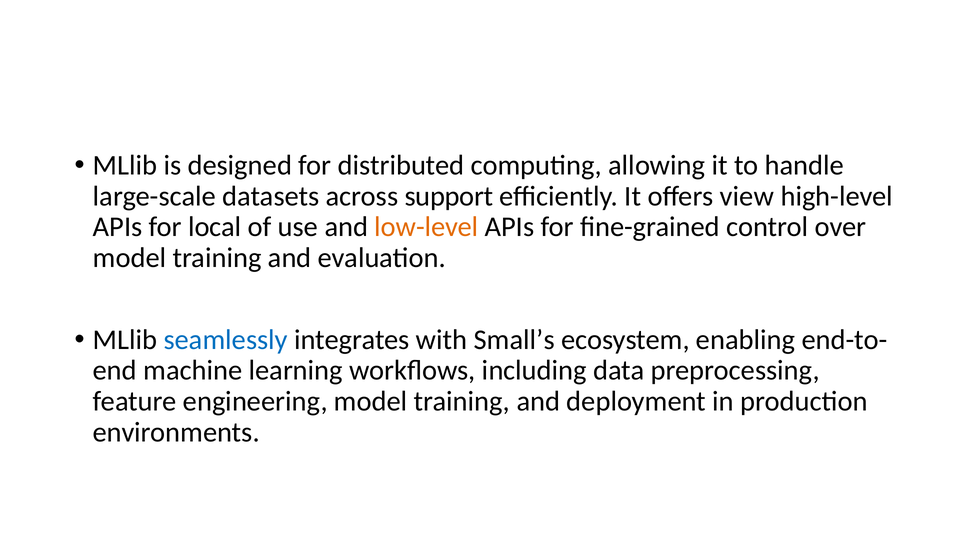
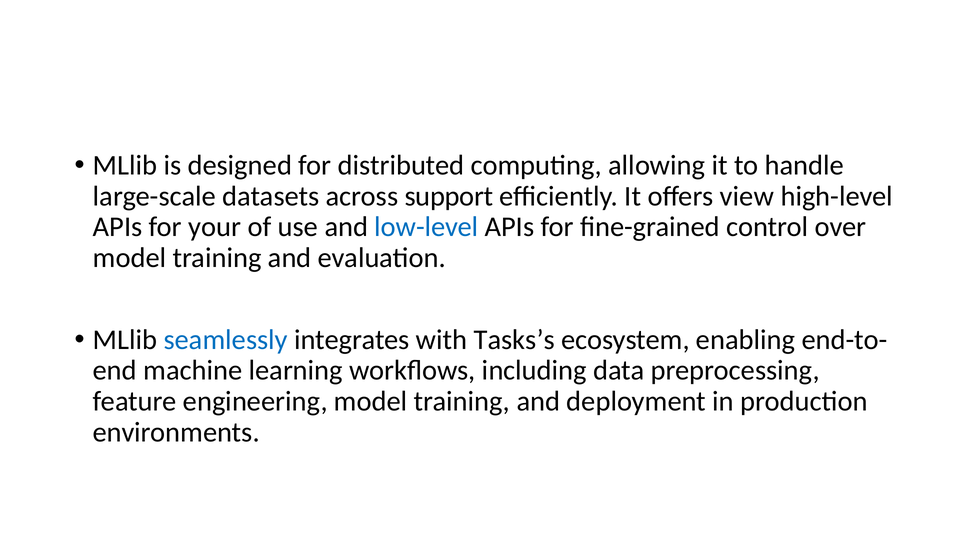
local: local -> your
low-level colour: orange -> blue
Small’s: Small’s -> Tasks’s
